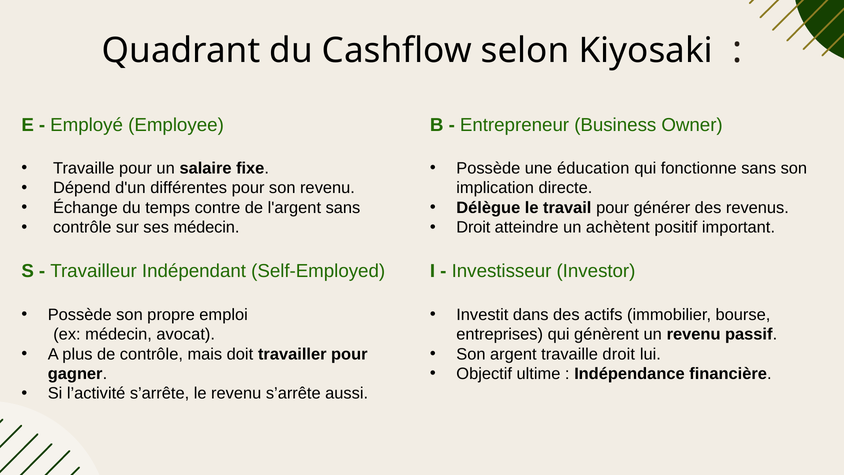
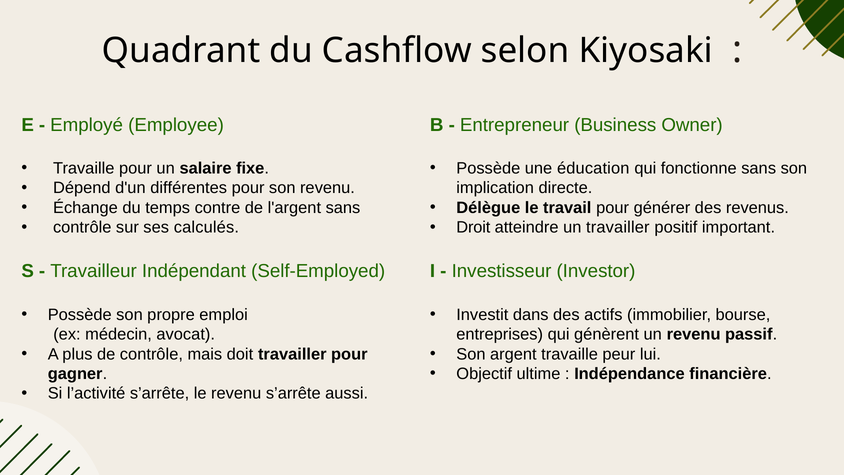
ses médecin: médecin -> calculés
un achètent: achètent -> travailler
travaille droit: droit -> peur
